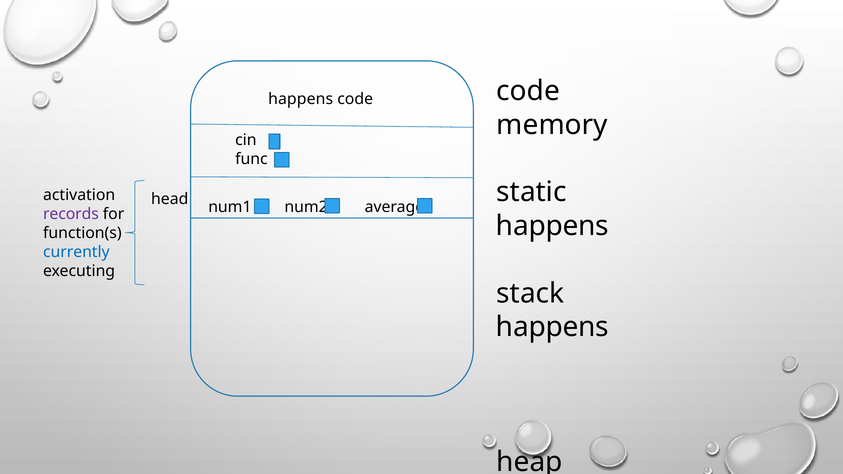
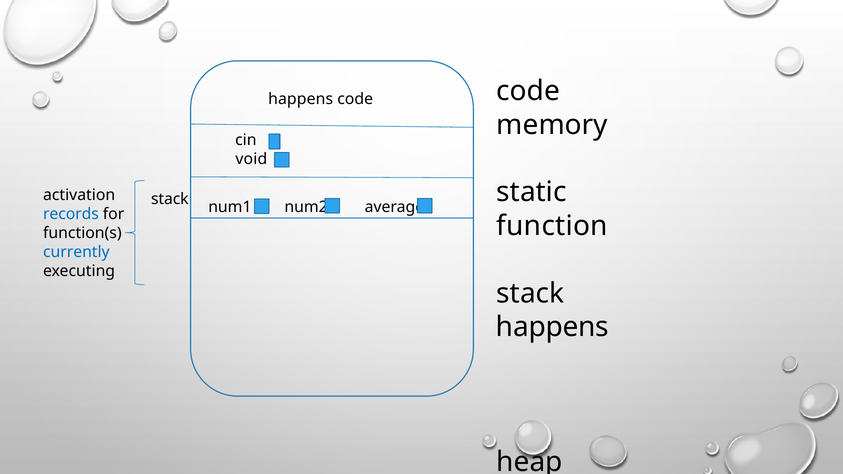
func: func -> void
head at (170, 199): head -> stack
records colour: purple -> blue
happens at (552, 226): happens -> function
